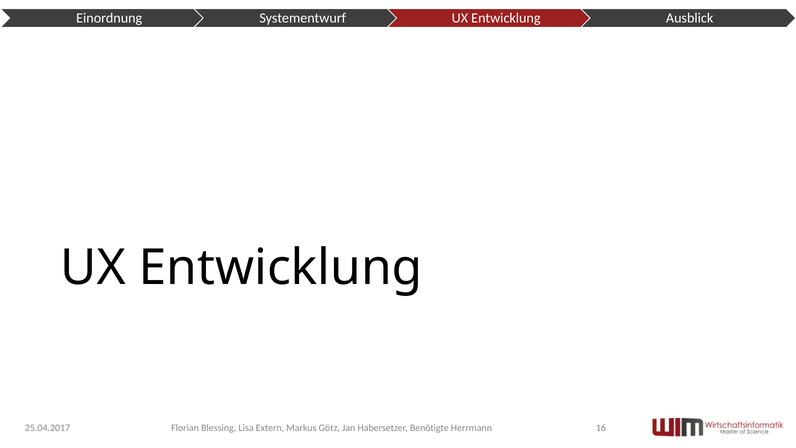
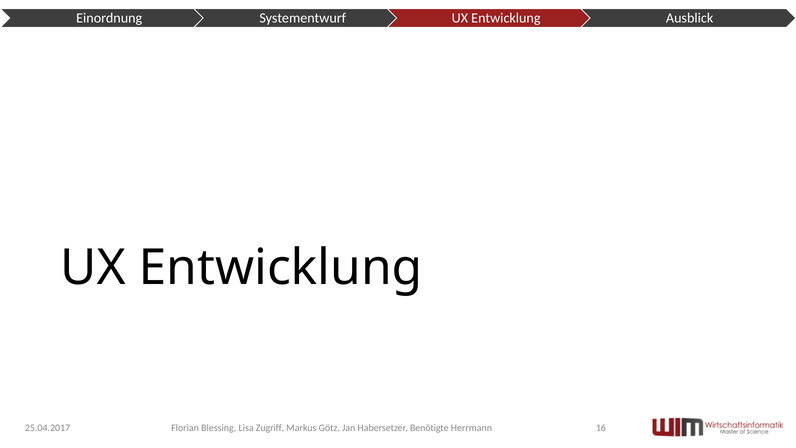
Extern: Extern -> Zugriff
